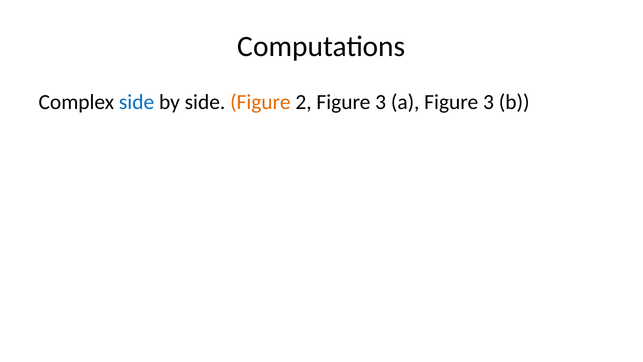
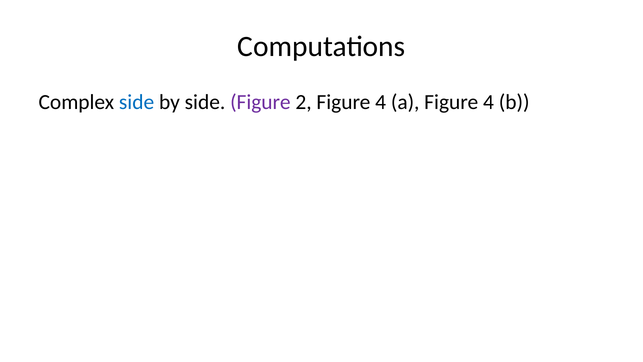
Figure at (260, 102) colour: orange -> purple
2 Figure 3: 3 -> 4
a Figure 3: 3 -> 4
